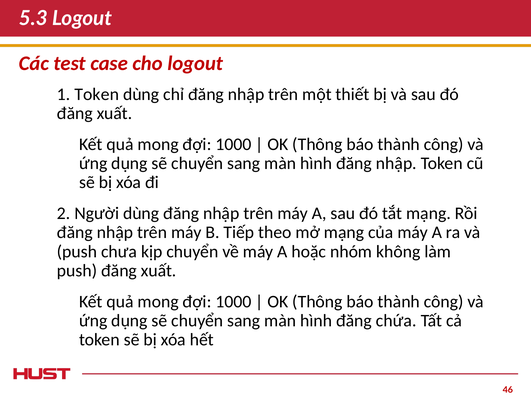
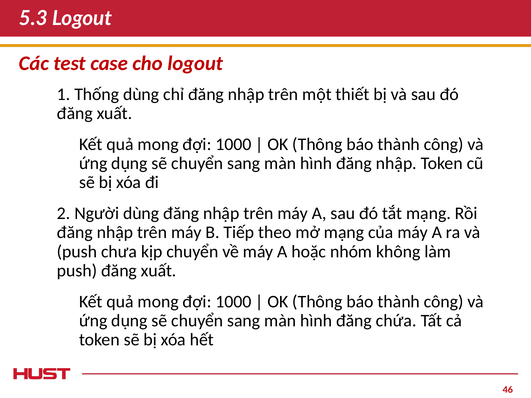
1 Token: Token -> Thống
